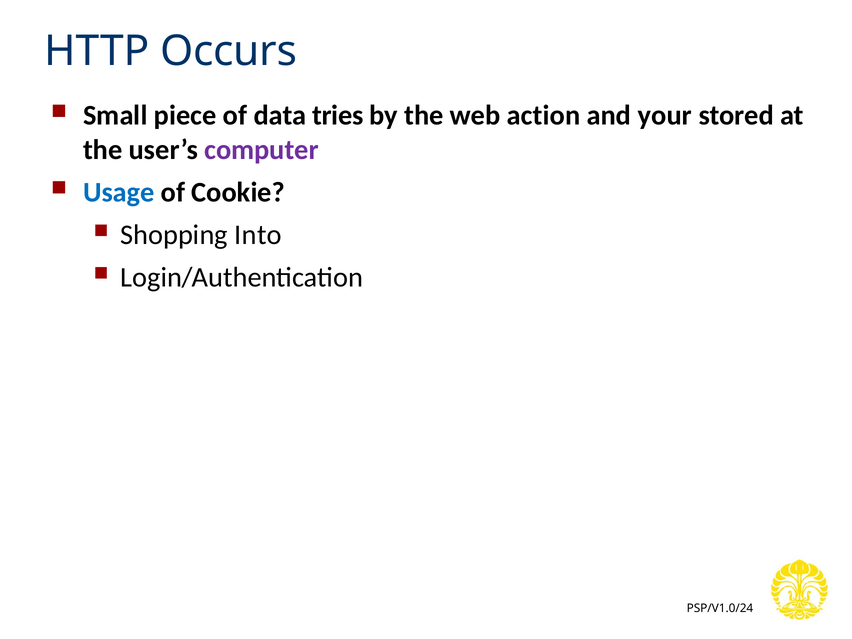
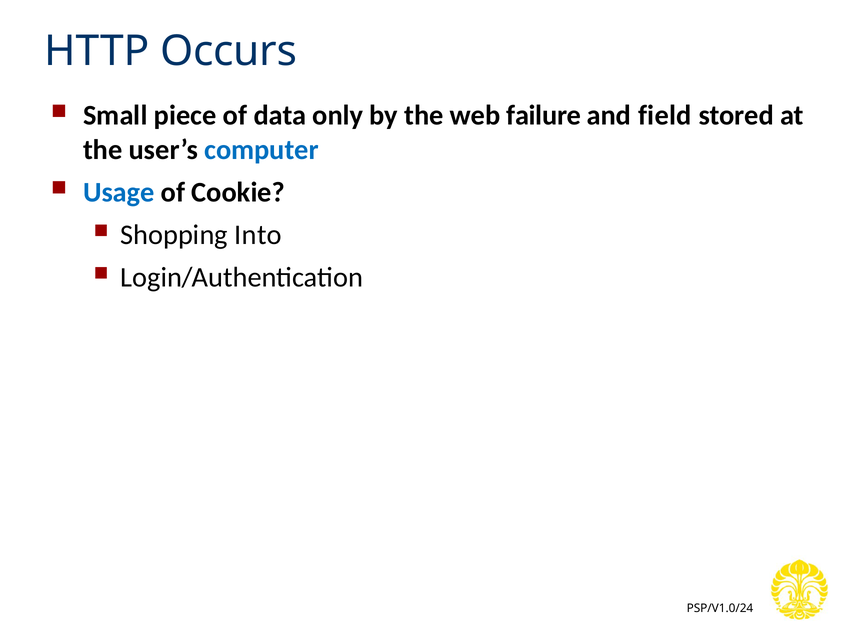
tries: tries -> only
action: action -> failure
your: your -> field
computer colour: purple -> blue
